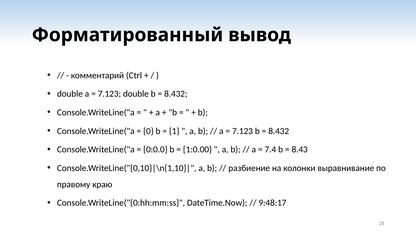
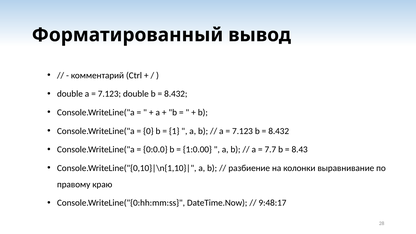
7.4: 7.4 -> 7.7
